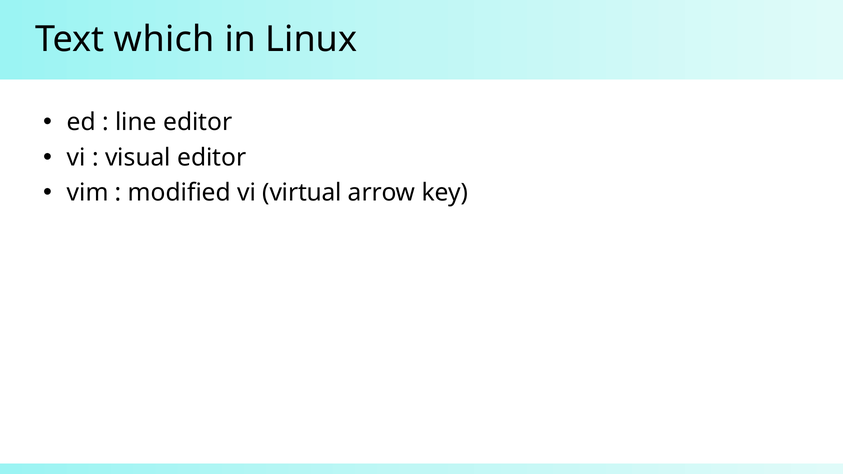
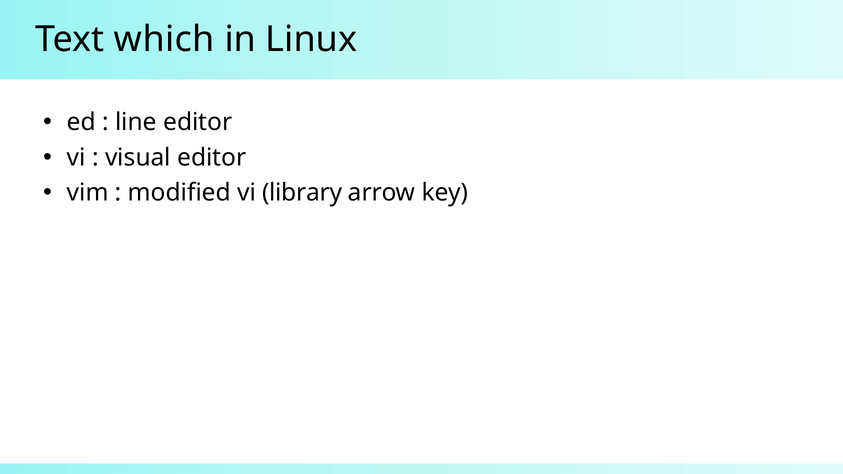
virtual: virtual -> library
